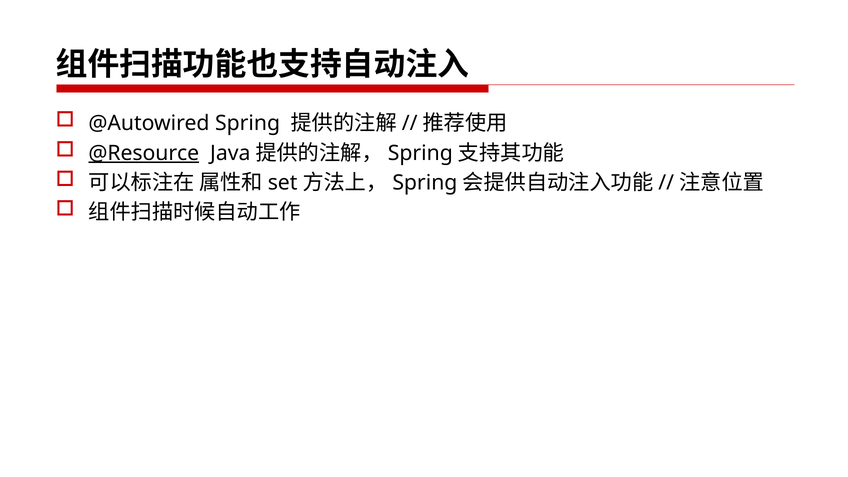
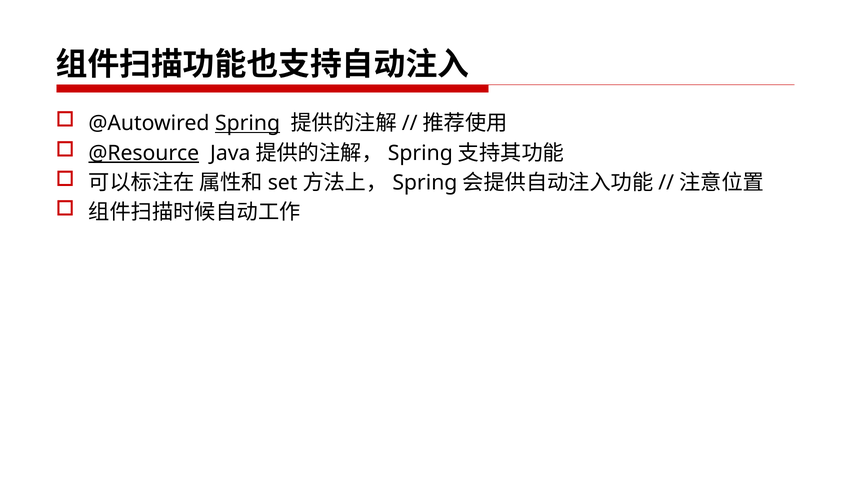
Spring at (248, 123) underline: none -> present
